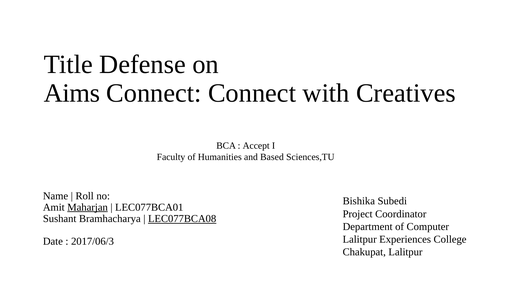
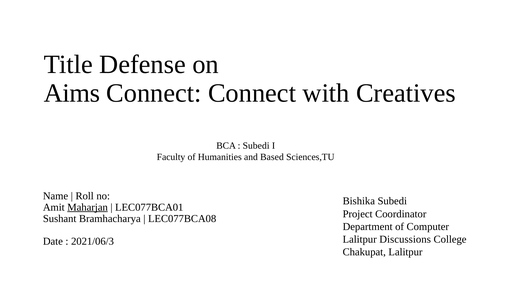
Accept at (256, 146): Accept -> Subedi
LEC077BCA08 underline: present -> none
Experiences: Experiences -> Discussions
2017/06/3: 2017/06/3 -> 2021/06/3
